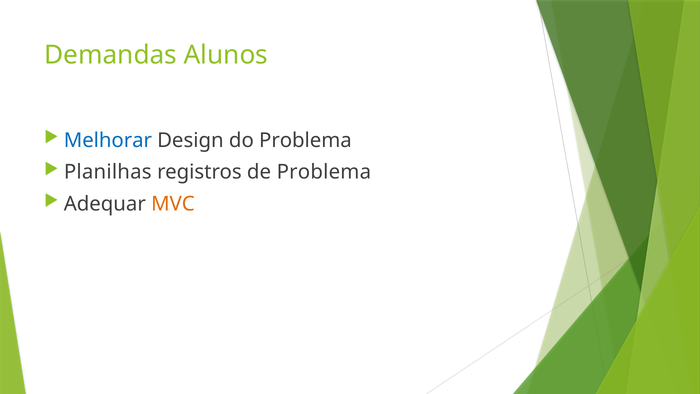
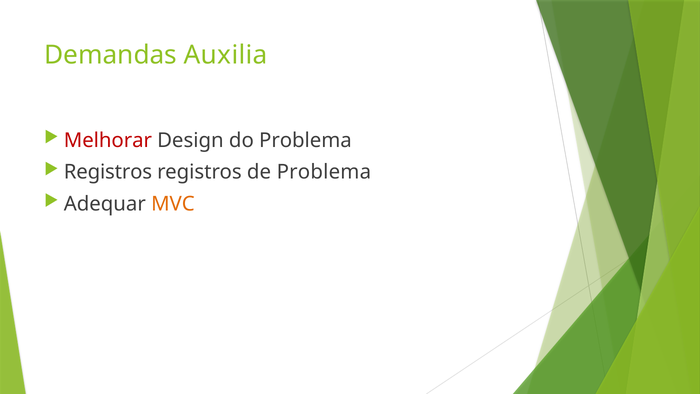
Alunos: Alunos -> Auxilia
Melhorar colour: blue -> red
Planilhas at (108, 172): Planilhas -> Registros
